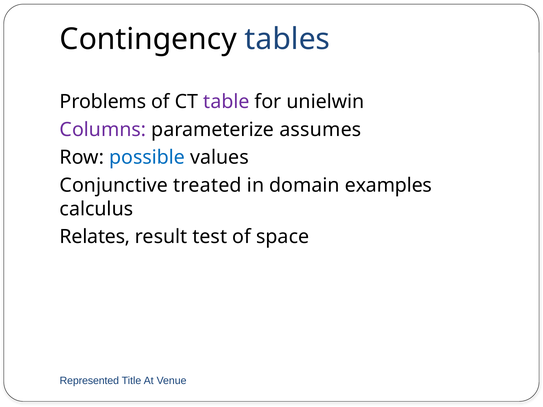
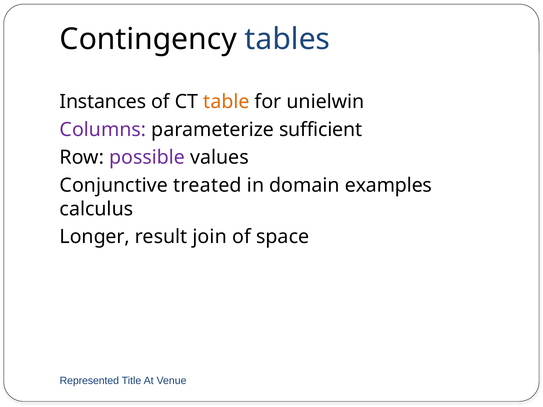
Problems: Problems -> Instances
table colour: purple -> orange
assumes: assumes -> sufficient
possible colour: blue -> purple
Relates: Relates -> Longer
test: test -> join
